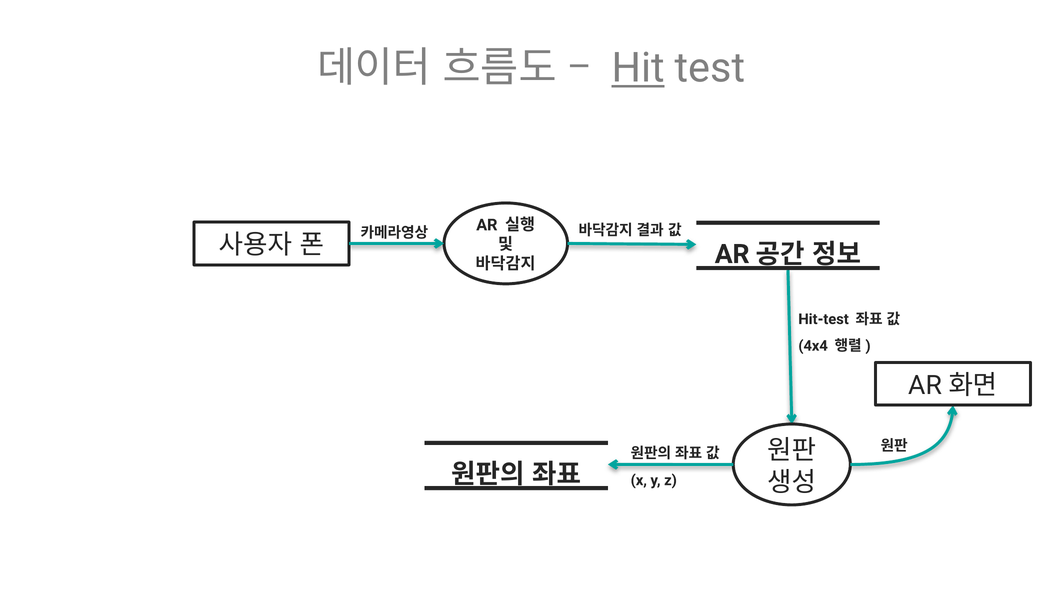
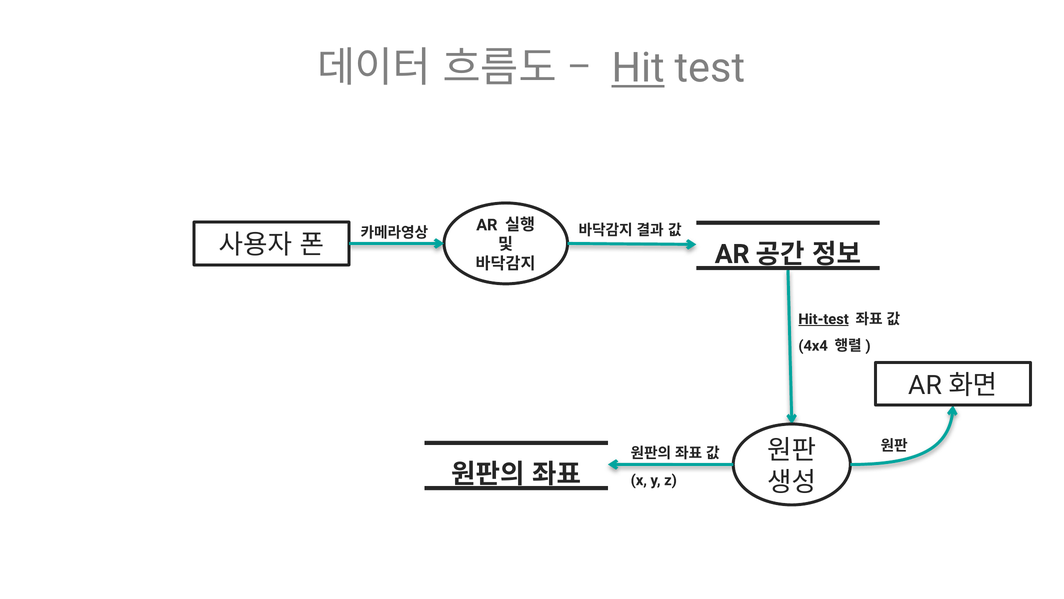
Hit-test underline: none -> present
